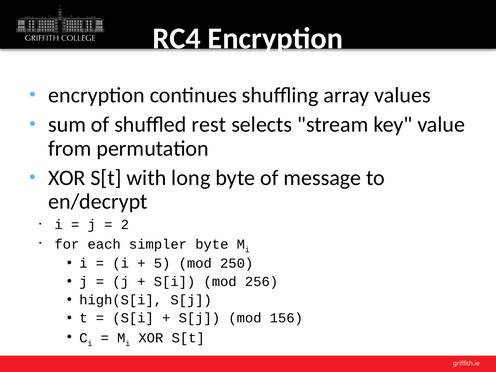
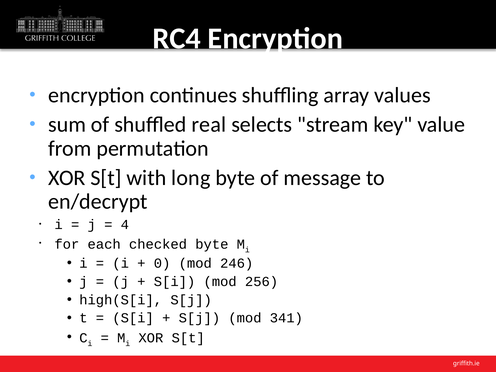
rest: rest -> real
2: 2 -> 4
simpler: simpler -> checked
5: 5 -> 0
250: 250 -> 246
156: 156 -> 341
